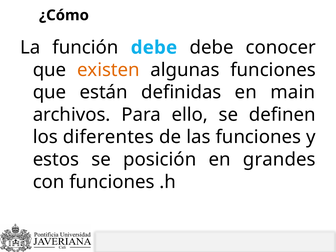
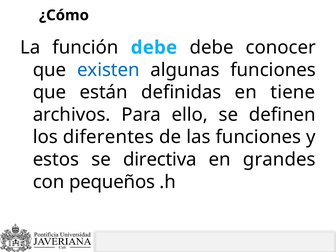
existen colour: orange -> blue
main: main -> tiene
posición: posición -> directiva
con funciones: funciones -> pequeños
